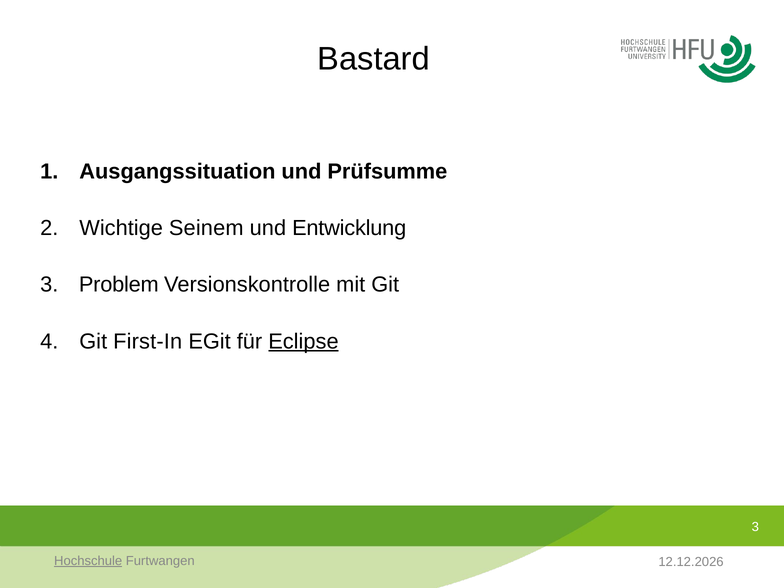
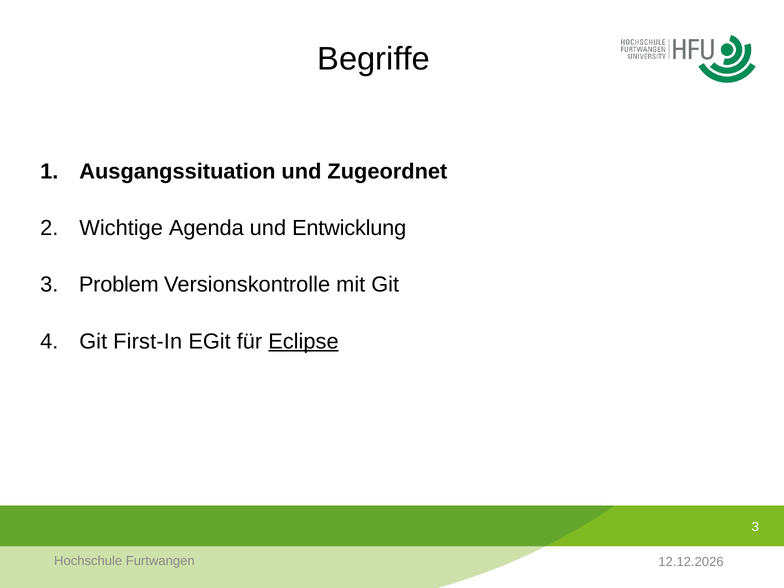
Bastard: Bastard -> Begriffe
Prüfsumme: Prüfsumme -> Zugeordnet
Seinem: Seinem -> Agenda
Hochschule underline: present -> none
